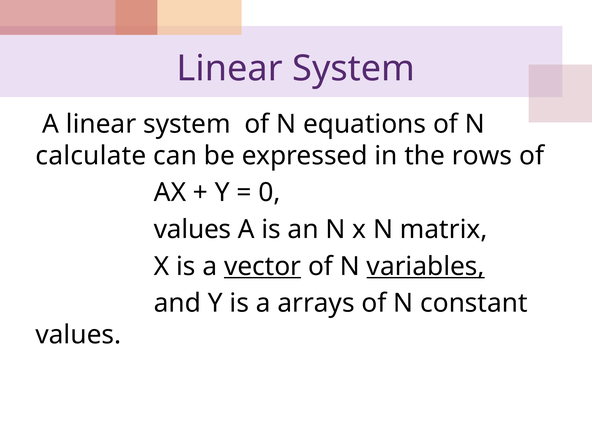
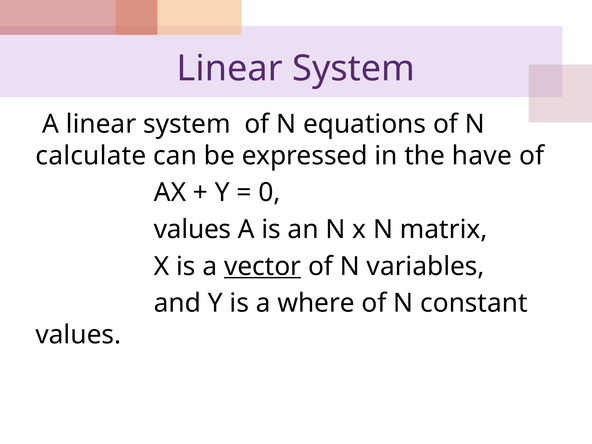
rows: rows -> have
variables underline: present -> none
arrays: arrays -> where
